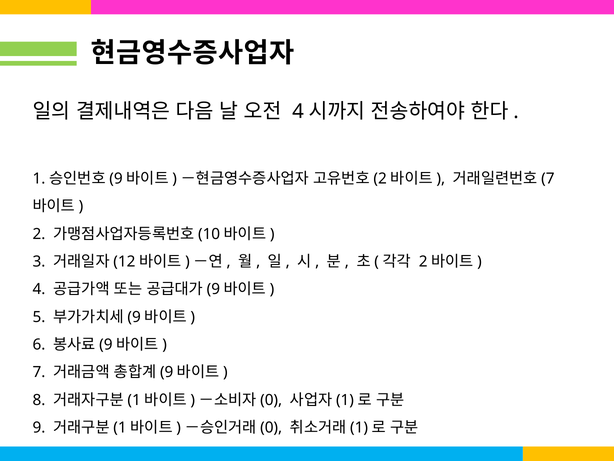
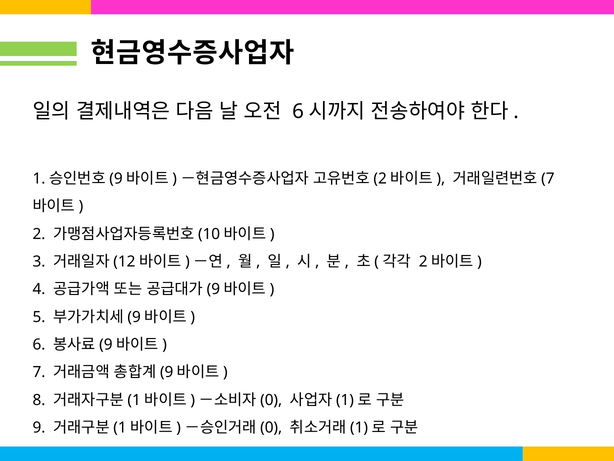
4 at (298, 111): 4 -> 6
